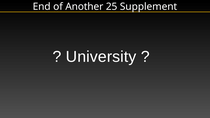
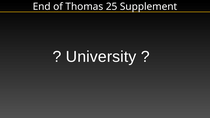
Another: Another -> Thomas
